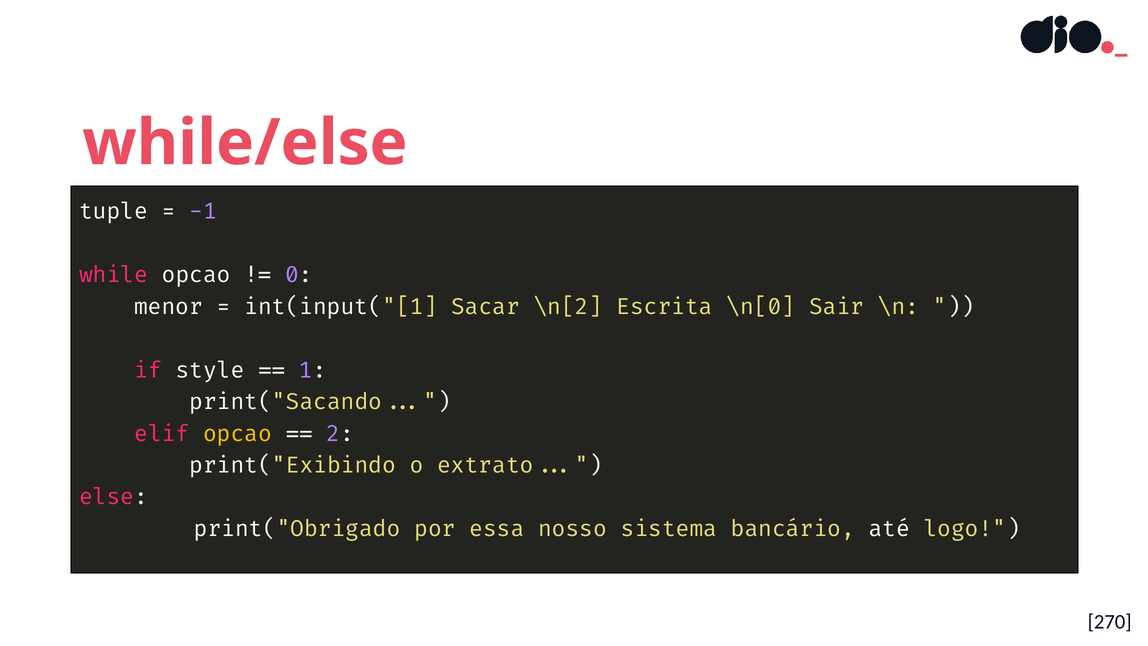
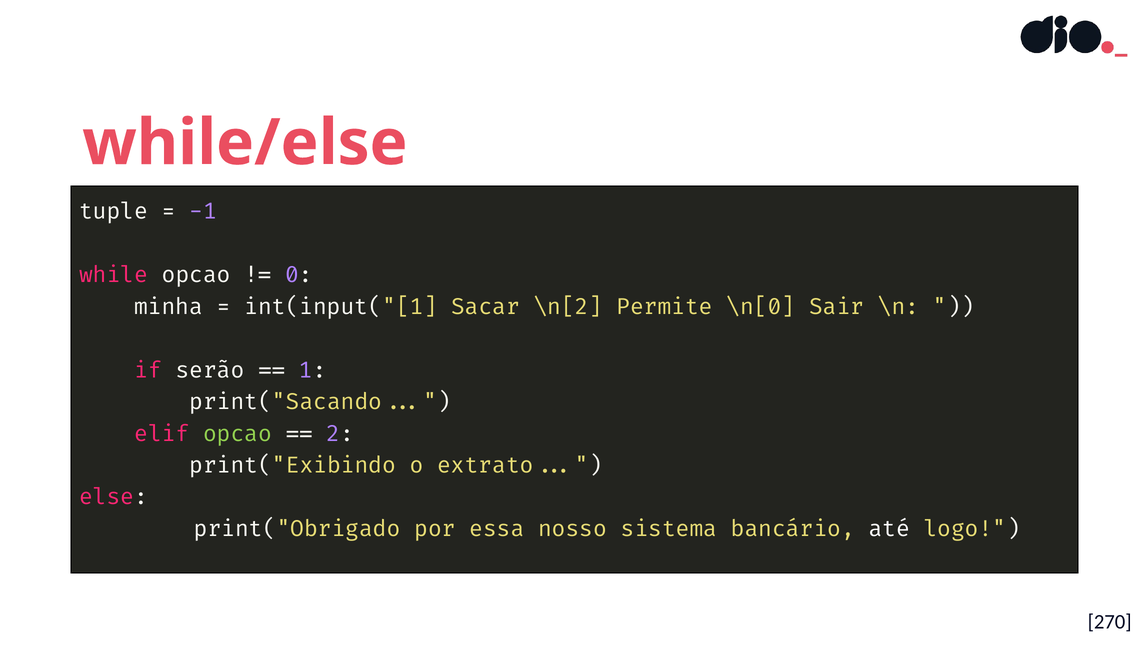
menor: menor -> minha
Escrita: Escrita -> Permite
style: style -> serão
opcao at (237, 434) colour: yellow -> light green
